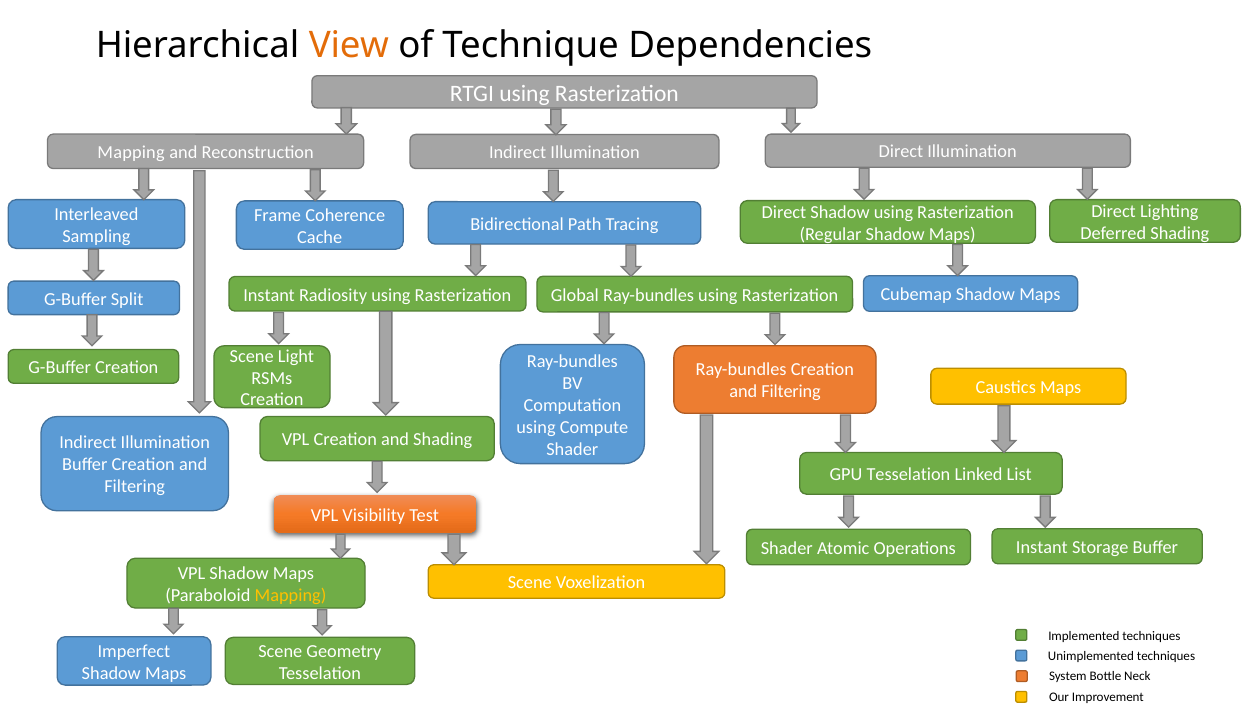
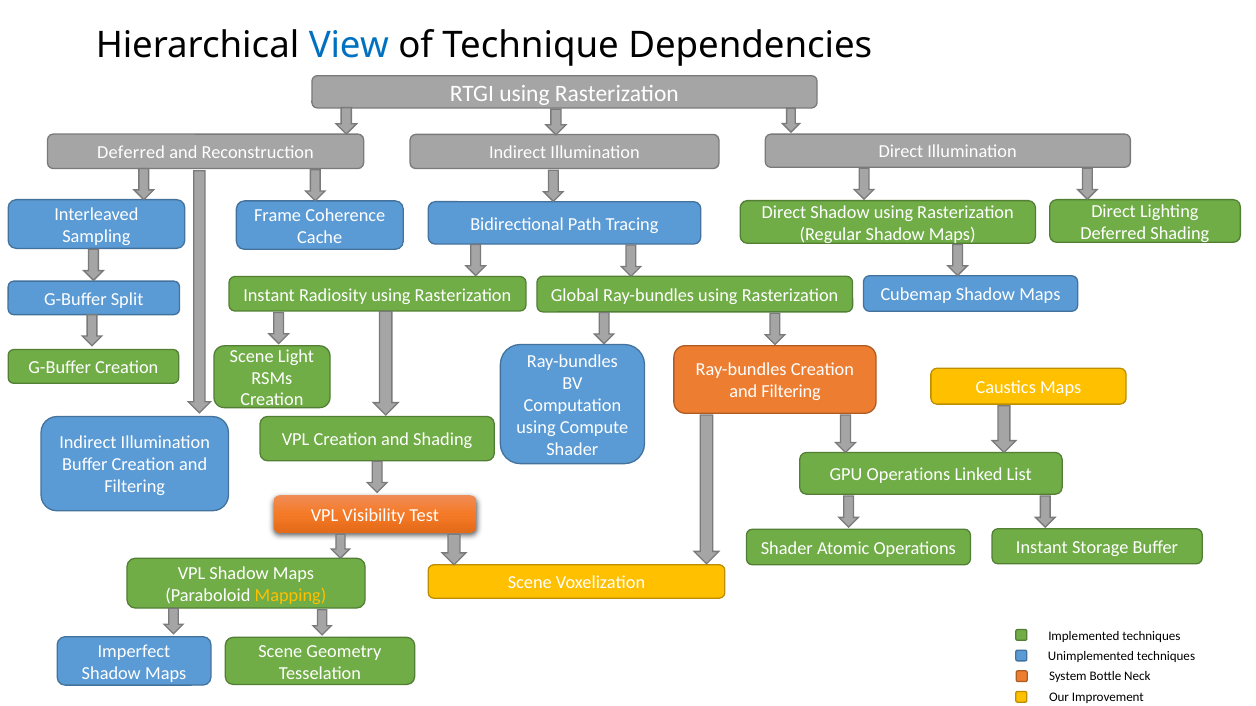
View colour: orange -> blue
Mapping at (131, 153): Mapping -> Deferred
GPU Tesselation: Tesselation -> Operations
